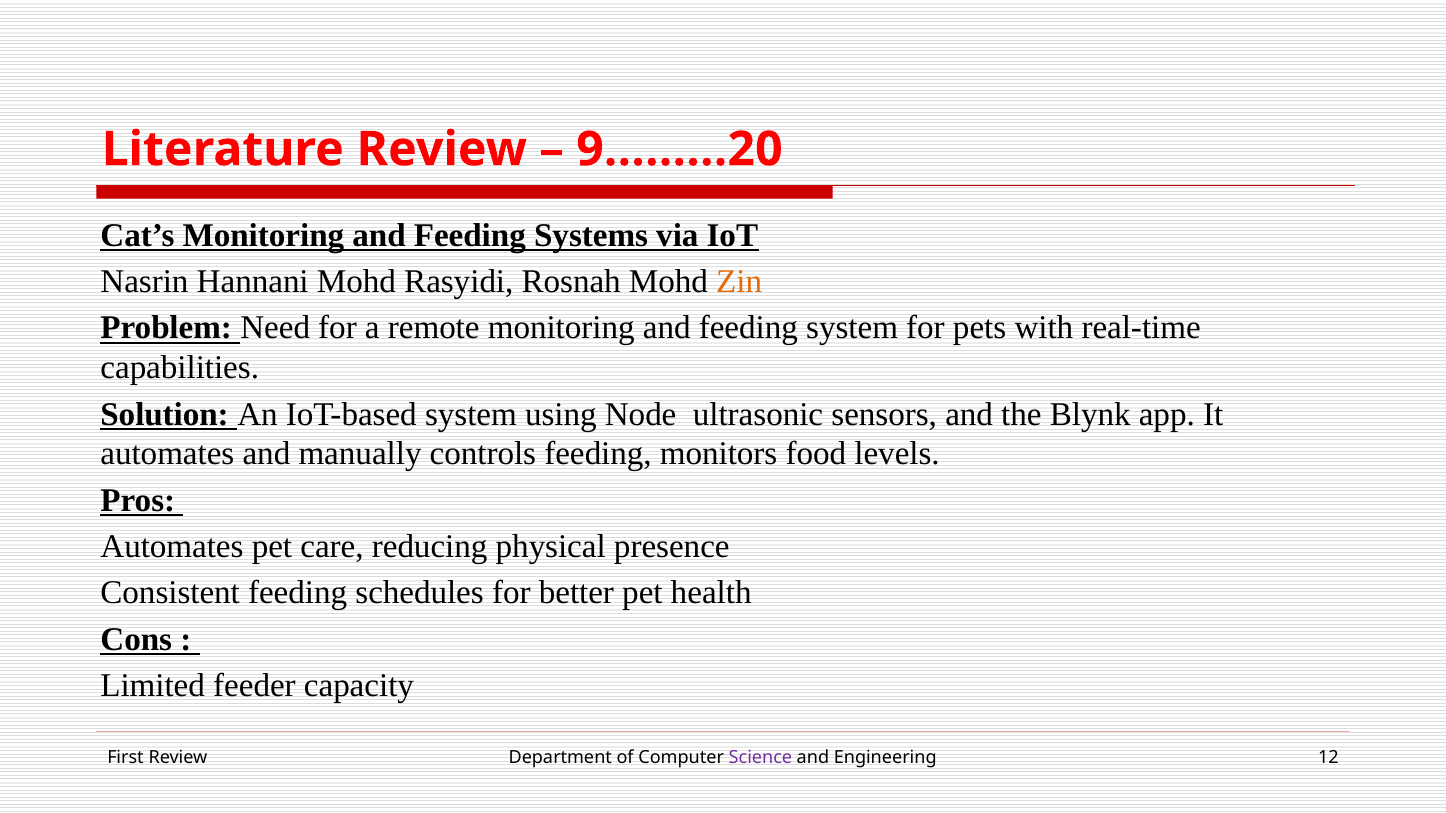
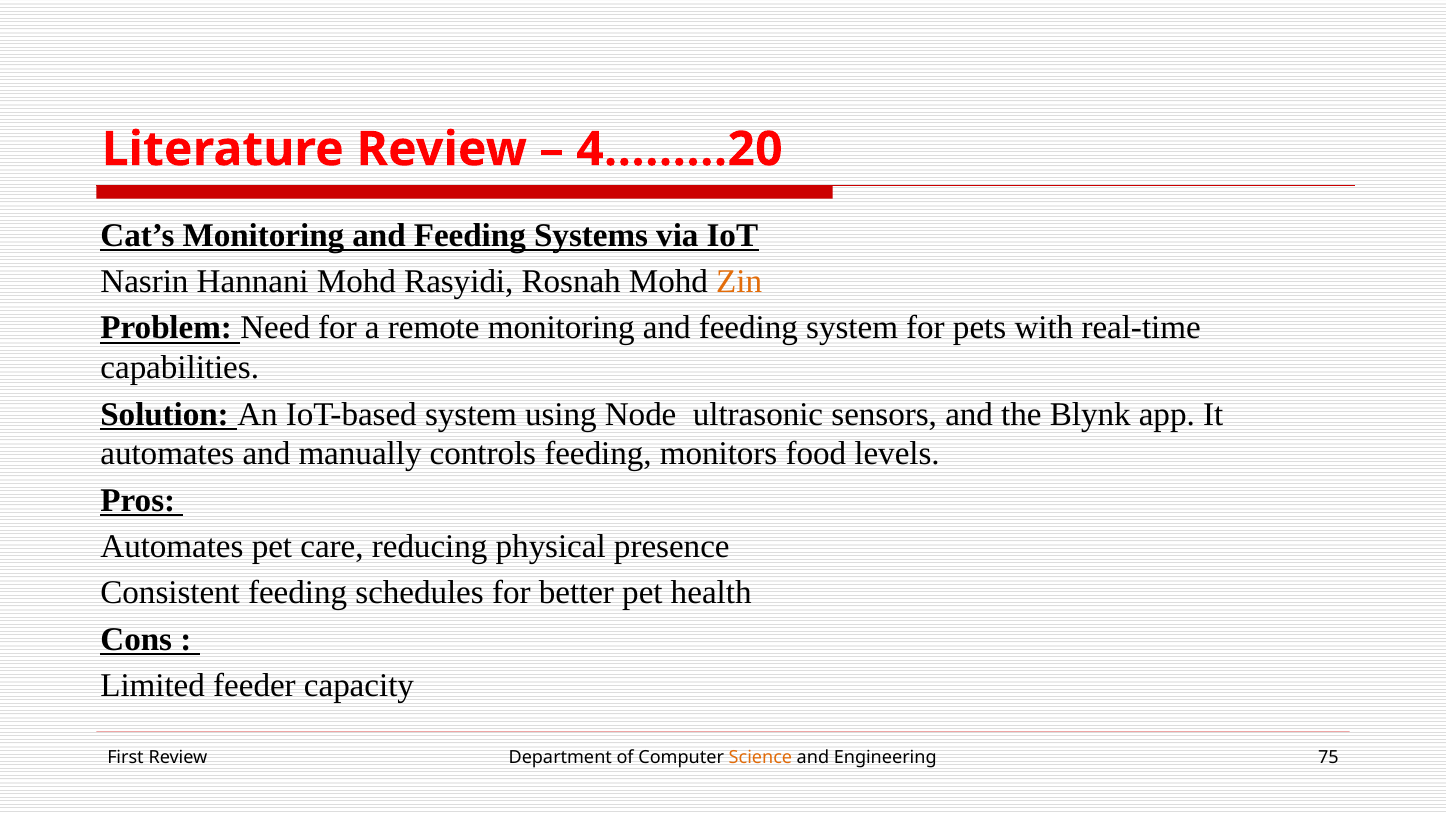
9………20: 9………20 -> 4………20
Science colour: purple -> orange
12: 12 -> 75
